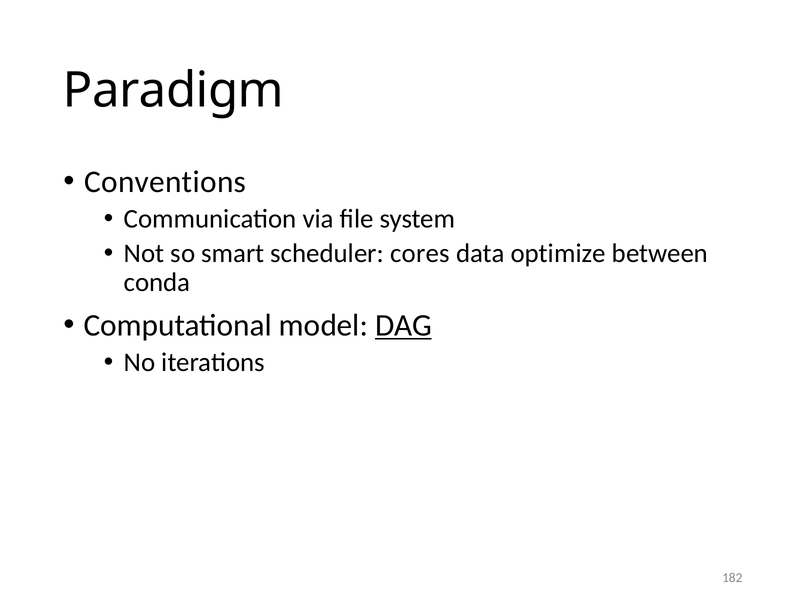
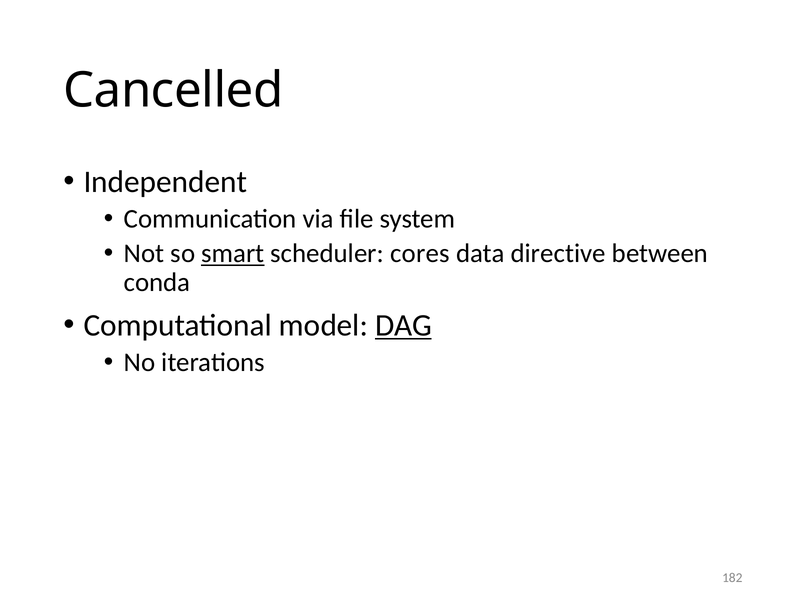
Paradigm: Paradigm -> Cancelled
Conventions: Conventions -> Independent
smart underline: none -> present
optimize: optimize -> directive
